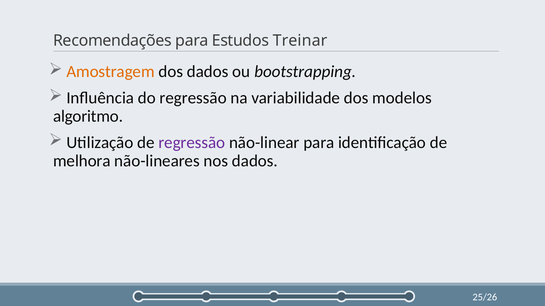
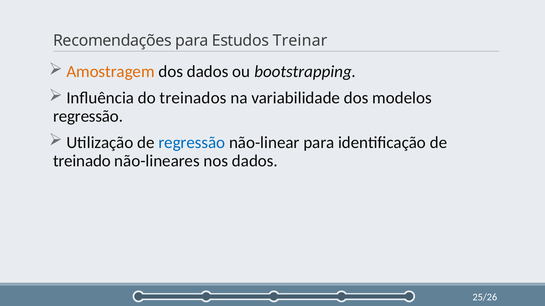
do regressão: regressão -> treinados
algoritmo at (88, 116): algoritmo -> regressão
regressão at (192, 143) colour: purple -> blue
melhora: melhora -> treinado
